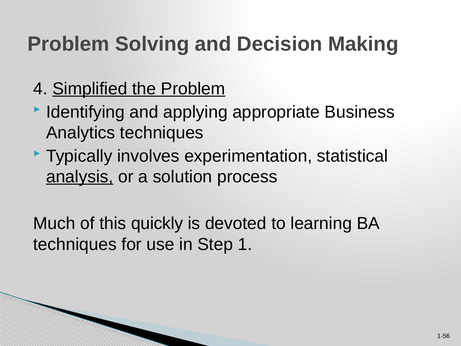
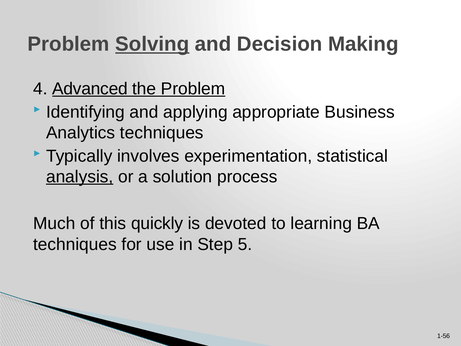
Solving underline: none -> present
Simplified: Simplified -> Advanced
1: 1 -> 5
